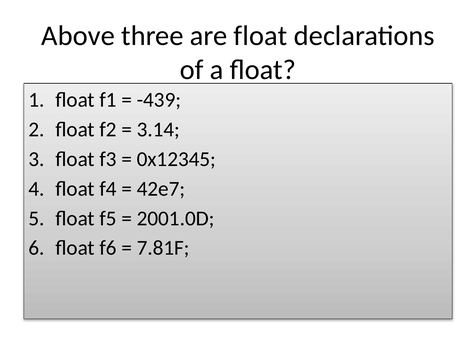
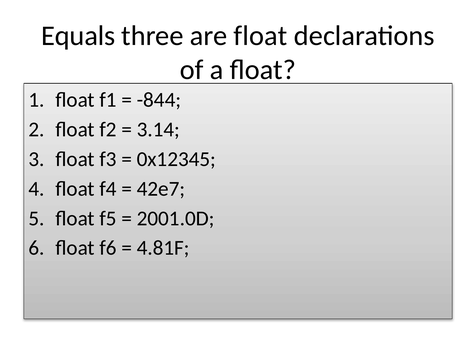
Above: Above -> Equals
-439: -439 -> -844
7.81F: 7.81F -> 4.81F
